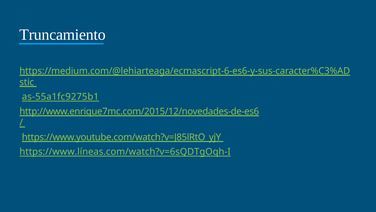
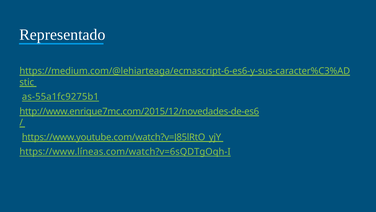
Truncamiento: Truncamiento -> Representado
